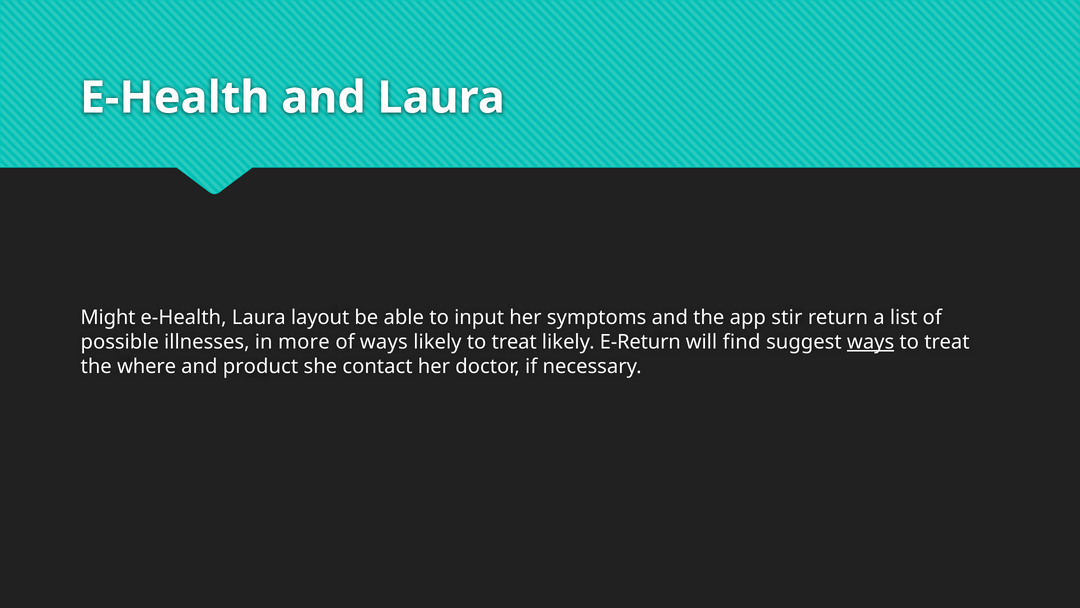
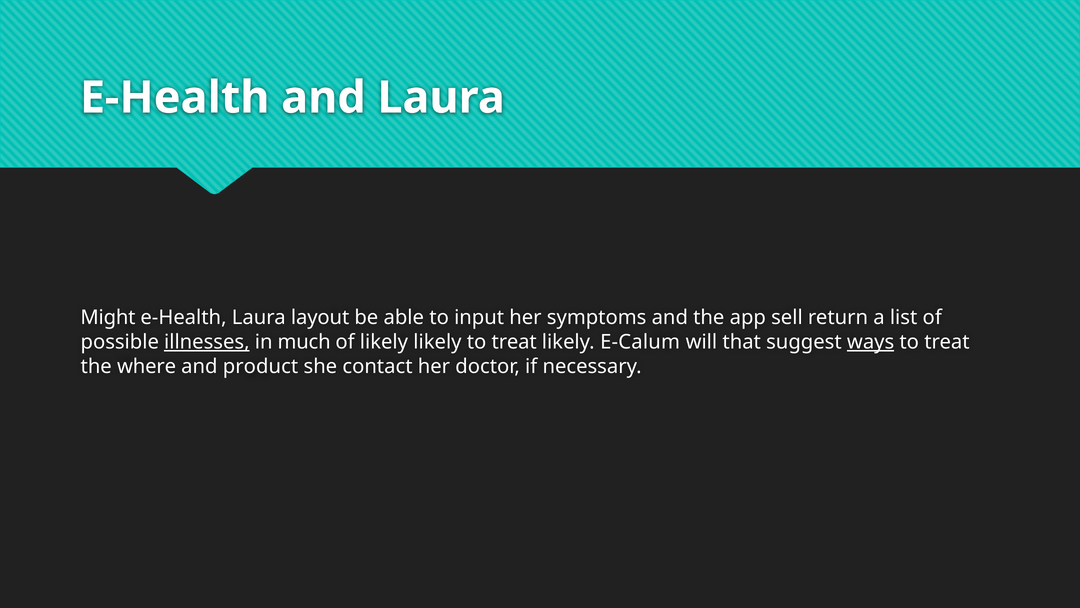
stir: stir -> sell
illnesses underline: none -> present
more: more -> much
of ways: ways -> likely
E-Return: E-Return -> E-Calum
find: find -> that
